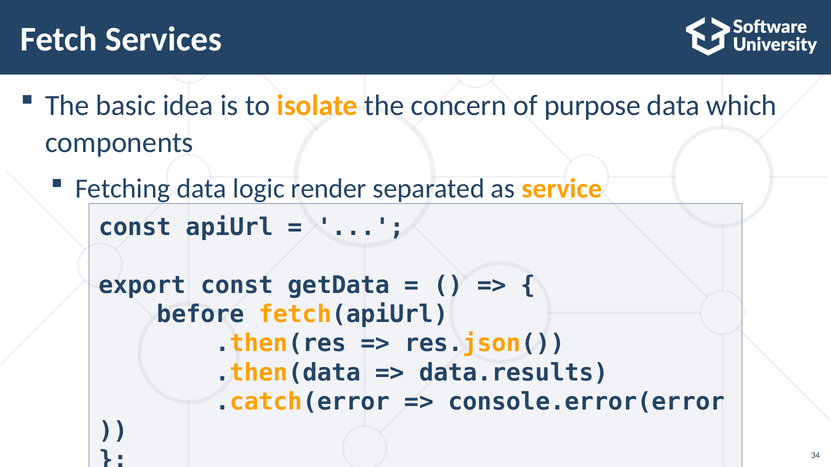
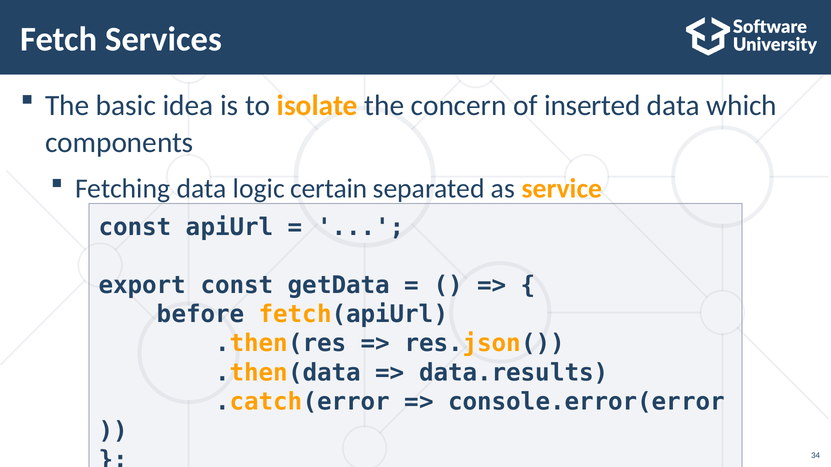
purpose: purpose -> inserted
render: render -> certain
